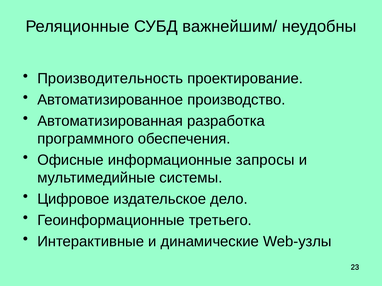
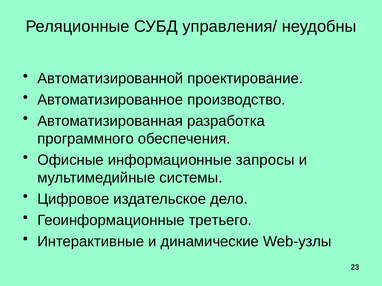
важнейшим/: важнейшим/ -> управления/
Производительность: Производительность -> Автоматизированной
